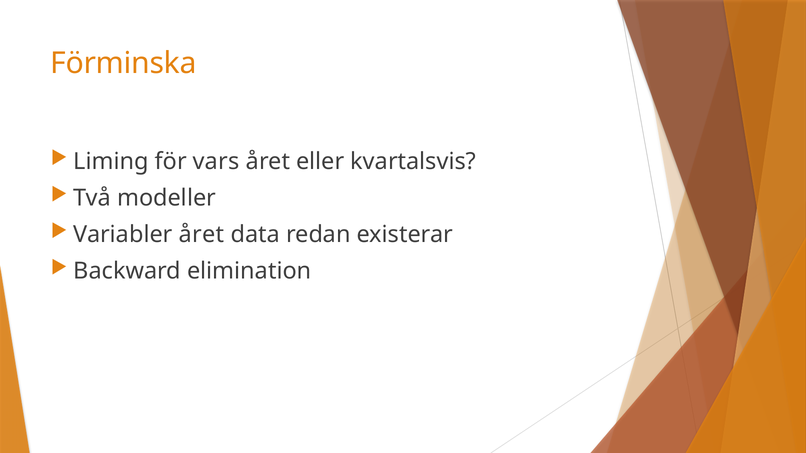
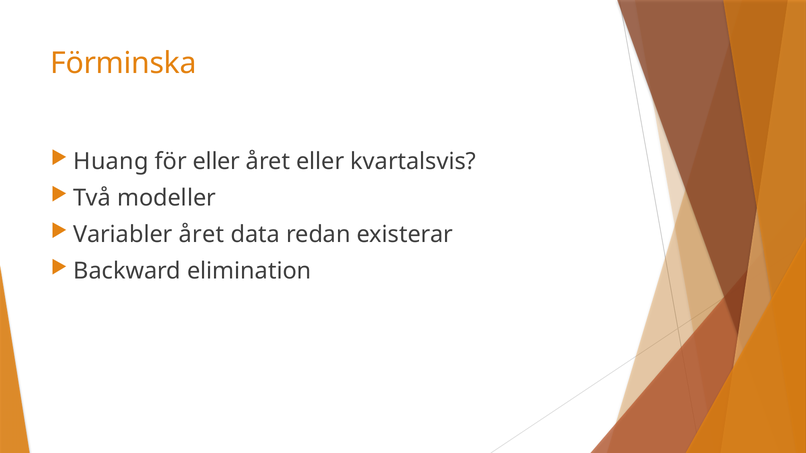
Liming: Liming -> Huang
för vars: vars -> eller
